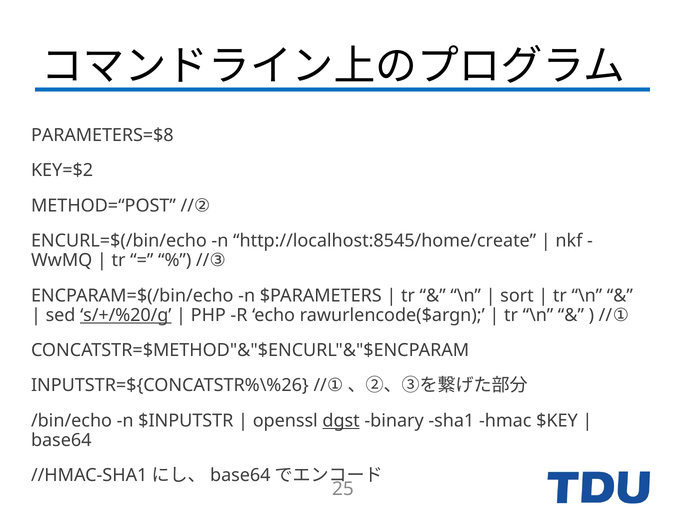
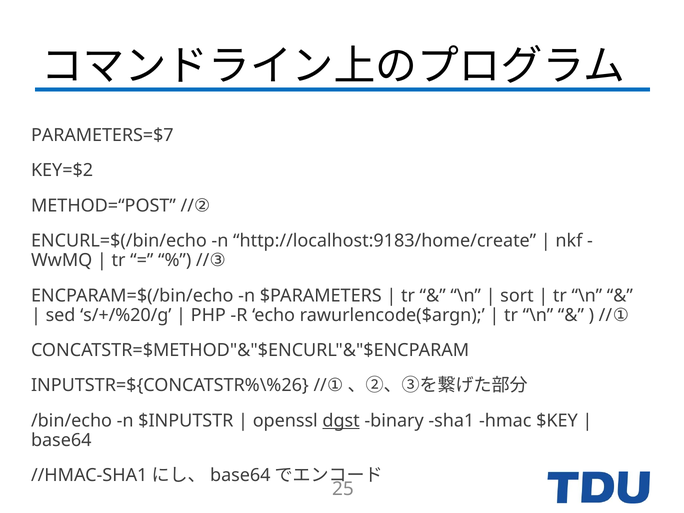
PARAMETERS=$8: PARAMETERS=$8 -> PARAMETERS=$7
http://localhost:8545/home/create: http://localhost:8545/home/create -> http://localhost:9183/home/create
s/+/%20/g underline: present -> none
